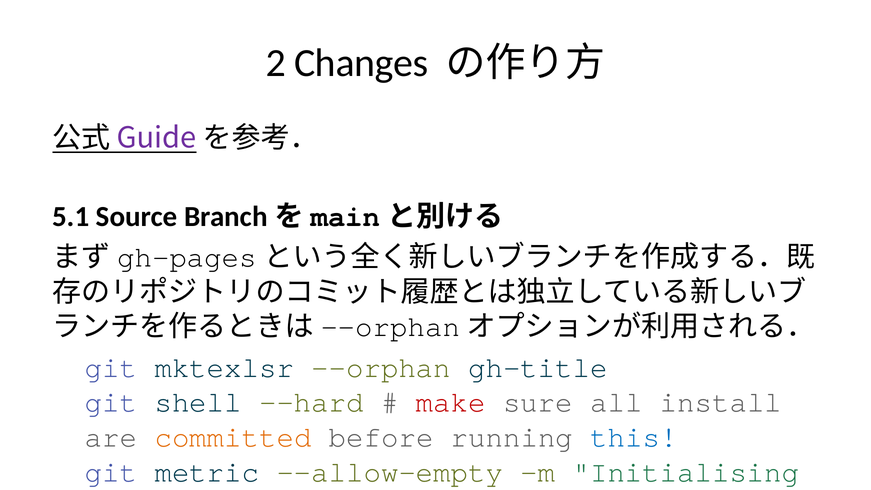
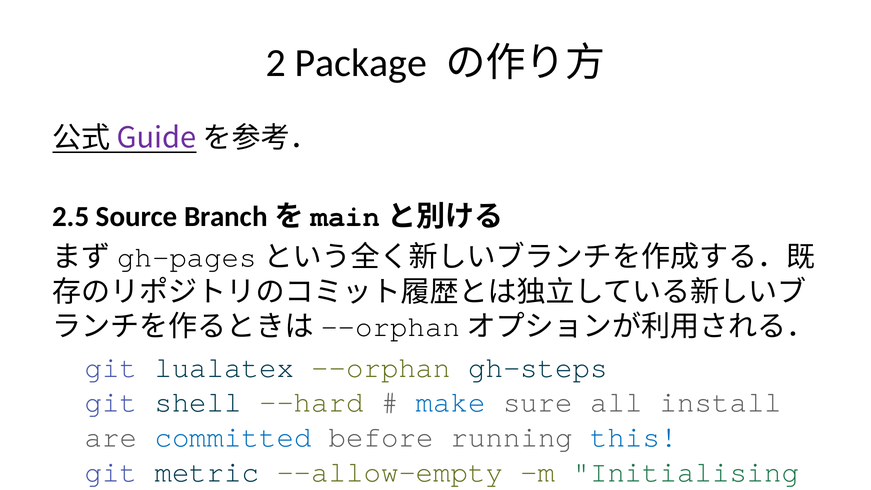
Changes: Changes -> Package
5.1: 5.1 -> 2.5
mktexlsr: mktexlsr -> lualatex
gh-title: gh-title -> gh-steps
make colour: red -> blue
committed colour: orange -> blue
